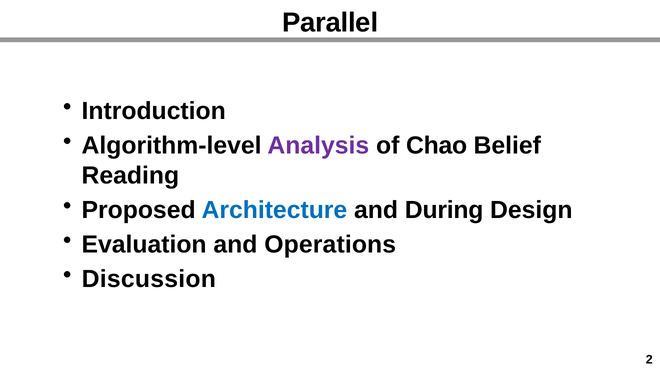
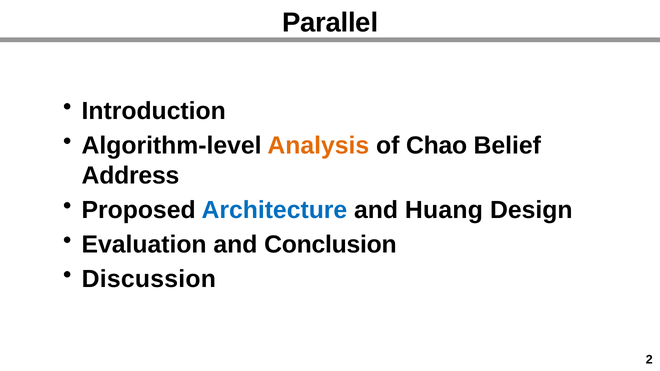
Analysis colour: purple -> orange
Reading: Reading -> Address
During: During -> Huang
Operations: Operations -> Conclusion
